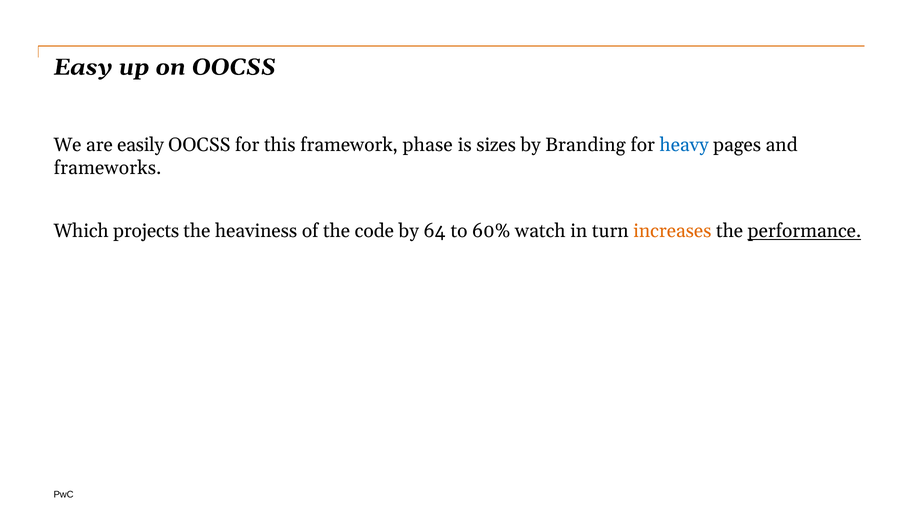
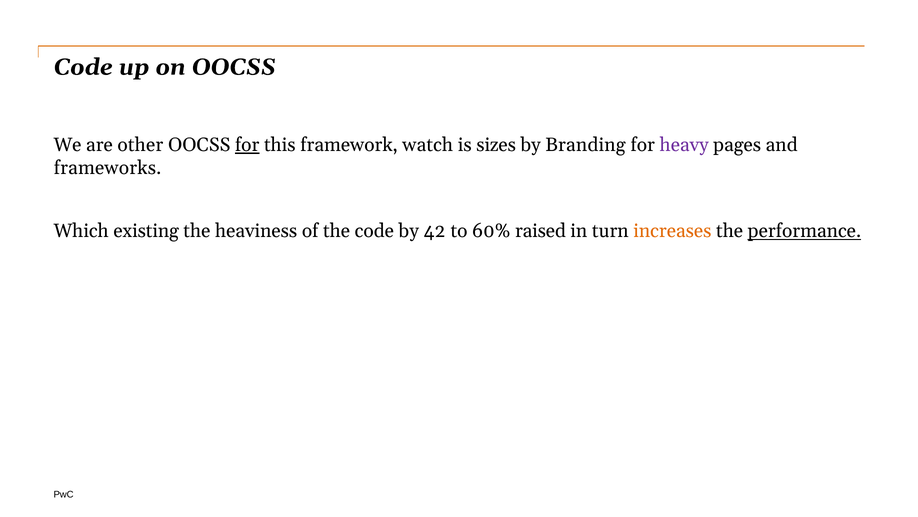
Easy at (83, 67): Easy -> Code
easily: easily -> other
for at (247, 145) underline: none -> present
phase: phase -> watch
heavy colour: blue -> purple
projects: projects -> existing
64: 64 -> 42
watch: watch -> raised
